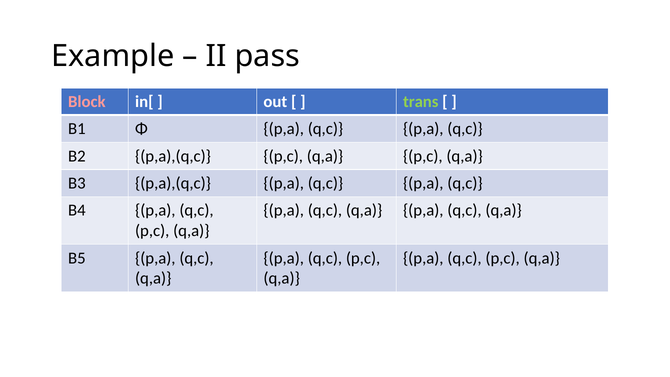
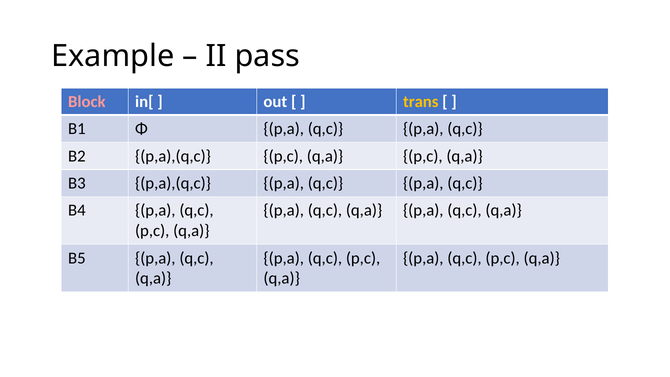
trans colour: light green -> yellow
